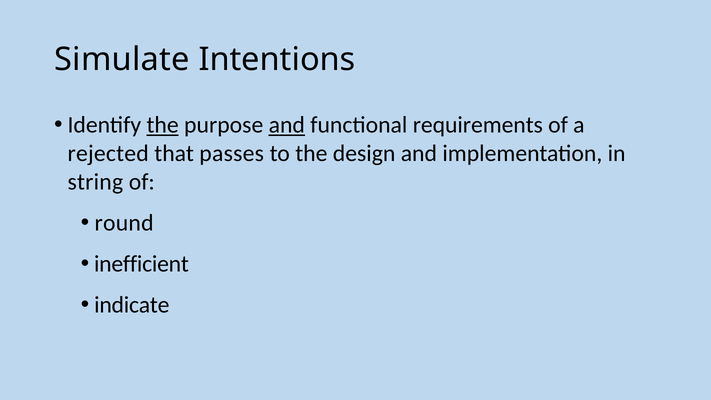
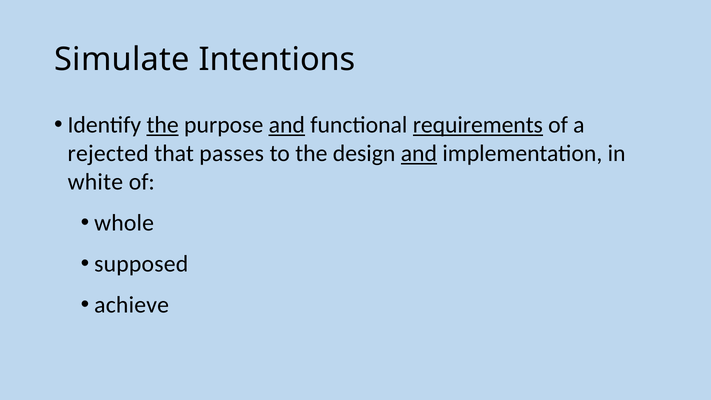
requirements underline: none -> present
and at (419, 153) underline: none -> present
string: string -> white
round: round -> whole
inefficient: inefficient -> supposed
indicate: indicate -> achieve
